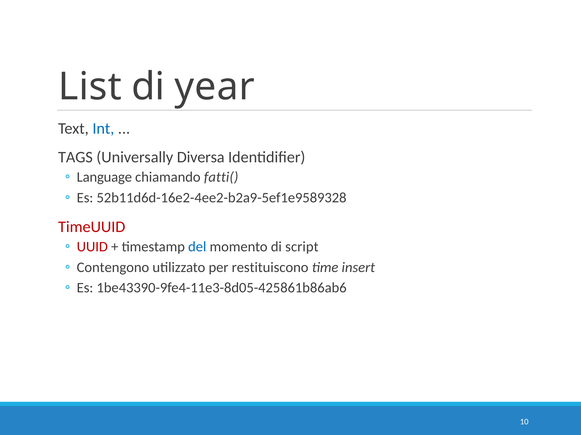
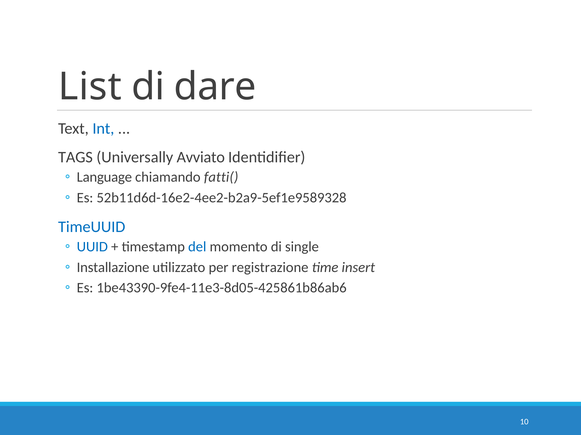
year: year -> dare
Diversa: Diversa -> Avviato
TimeUUID colour: red -> blue
UUID colour: red -> blue
script: script -> single
Contengono: Contengono -> Installazione
restituiscono: restituiscono -> registrazione
